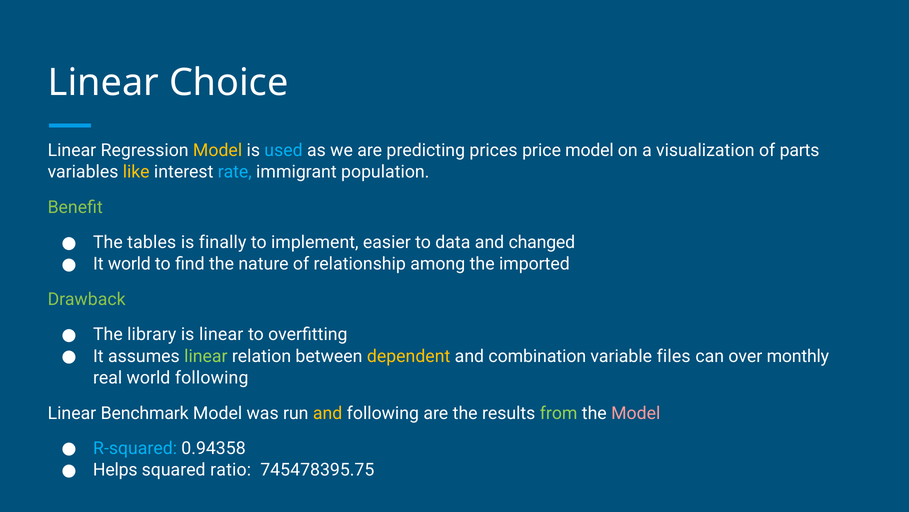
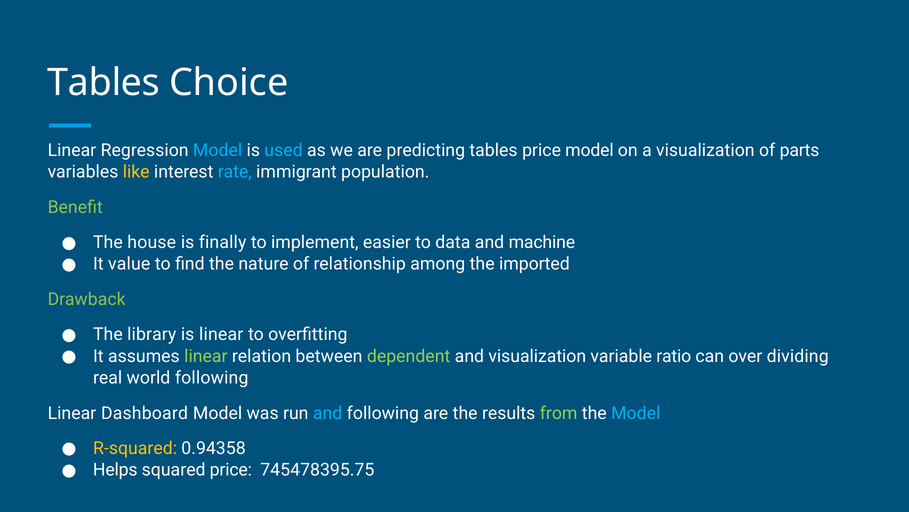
Linear at (103, 83): Linear -> Tables
Model at (218, 150) colour: yellow -> light blue
predicting prices: prices -> tables
tables: tables -> house
changed: changed -> machine
It world: world -> value
dependent colour: yellow -> light green
and combination: combination -> visualization
files: files -> ratio
monthly: monthly -> dividing
Benchmark: Benchmark -> Dashboard
and at (328, 413) colour: yellow -> light blue
Model at (636, 413) colour: pink -> light blue
R-squared colour: light blue -> yellow
squared ratio: ratio -> price
